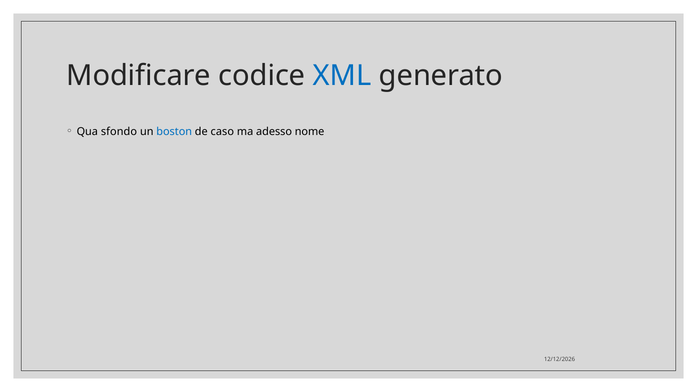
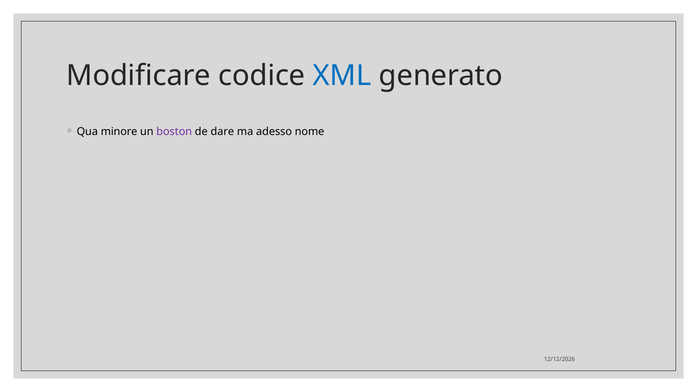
sfondo: sfondo -> minore
boston colour: blue -> purple
caso: caso -> dare
